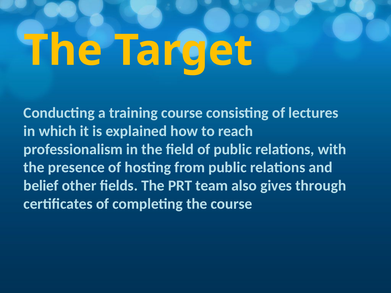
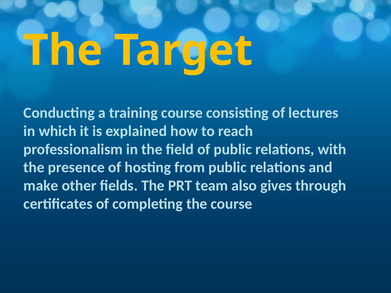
belief: belief -> make
